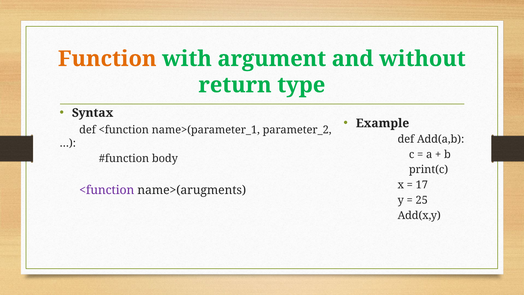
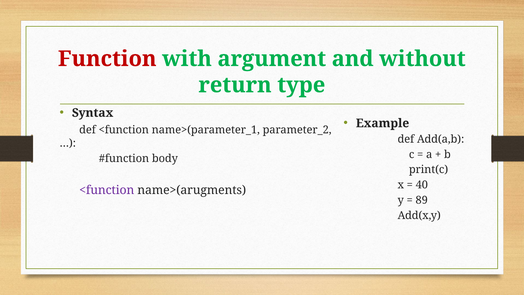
Function colour: orange -> red
17: 17 -> 40
25: 25 -> 89
